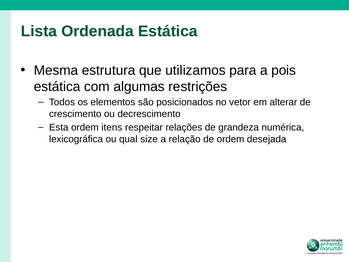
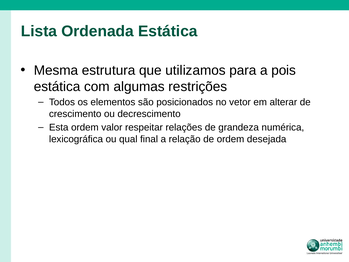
itens: itens -> valor
size: size -> final
